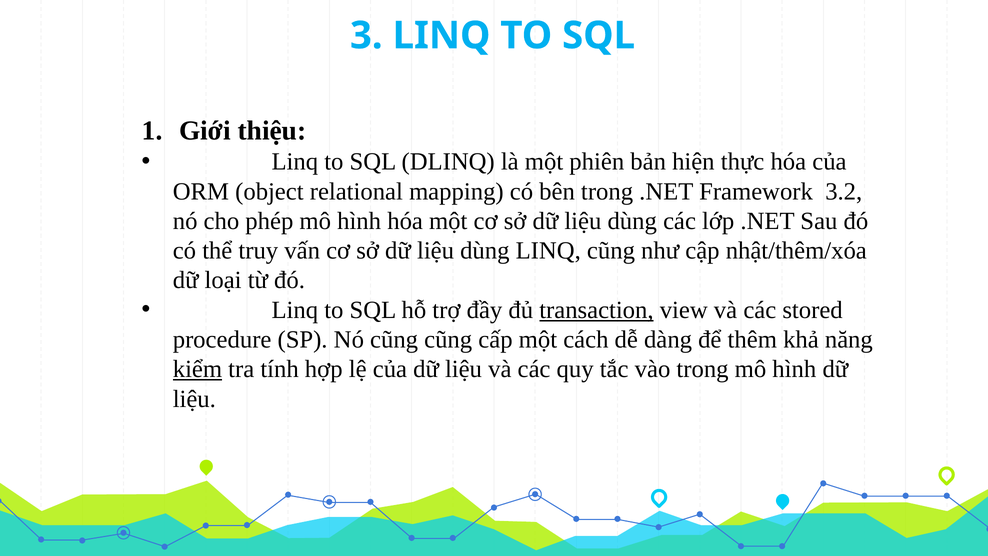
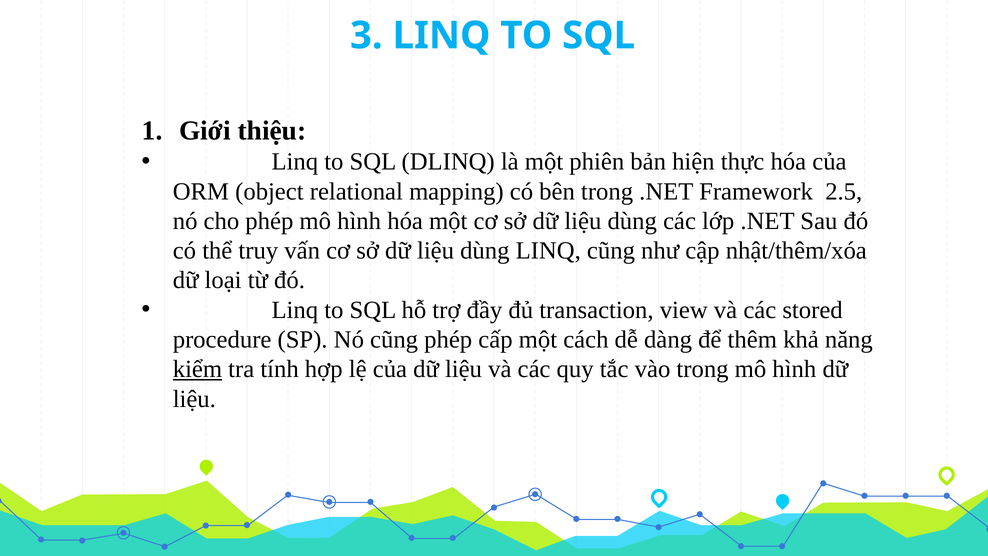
3.2: 3.2 -> 2.5
transaction underline: present -> none
cũng cũng: cũng -> phép
